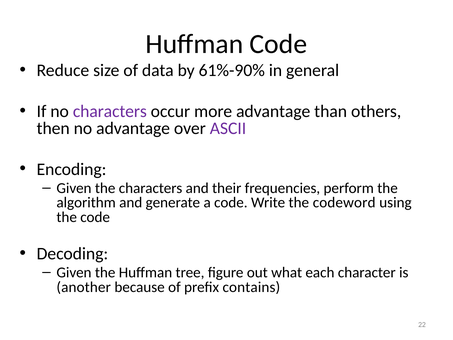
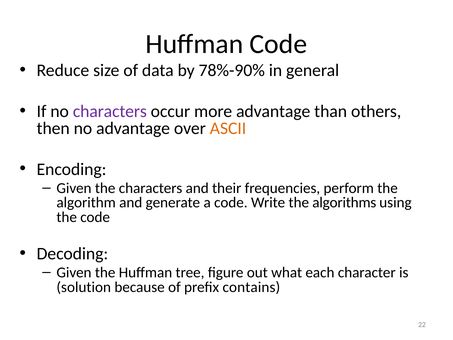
61%-90%: 61%-90% -> 78%-90%
ASCII colour: purple -> orange
codeword: codeword -> algorithms
another: another -> solution
